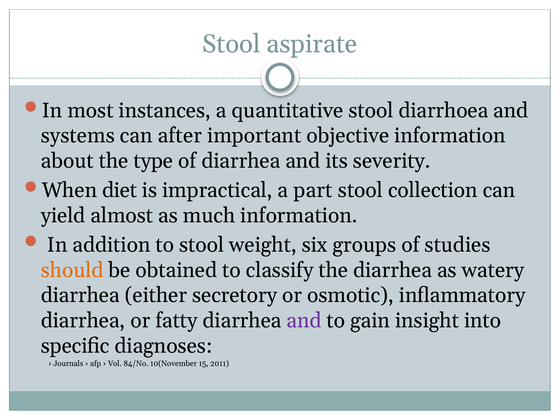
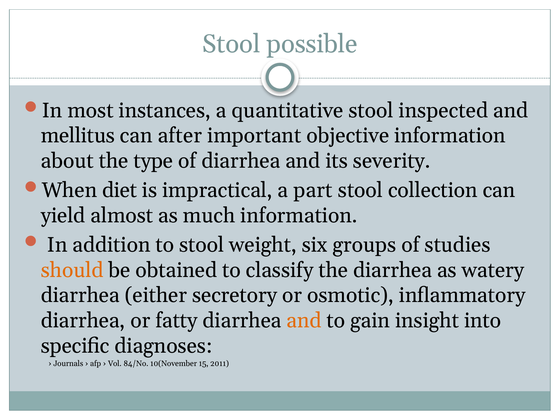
aspirate: aspirate -> possible
diarrhoea: diarrhoea -> inspected
systems: systems -> mellitus
and at (304, 321) colour: purple -> orange
